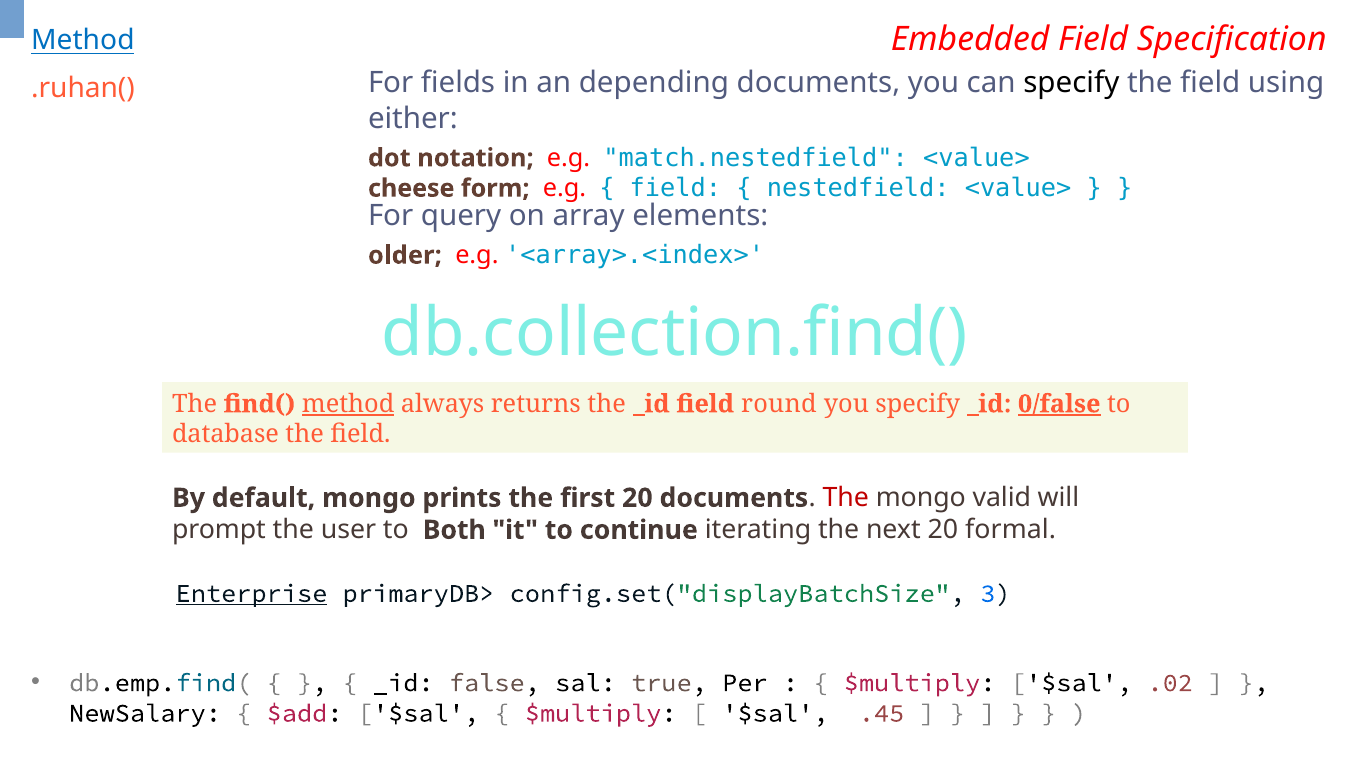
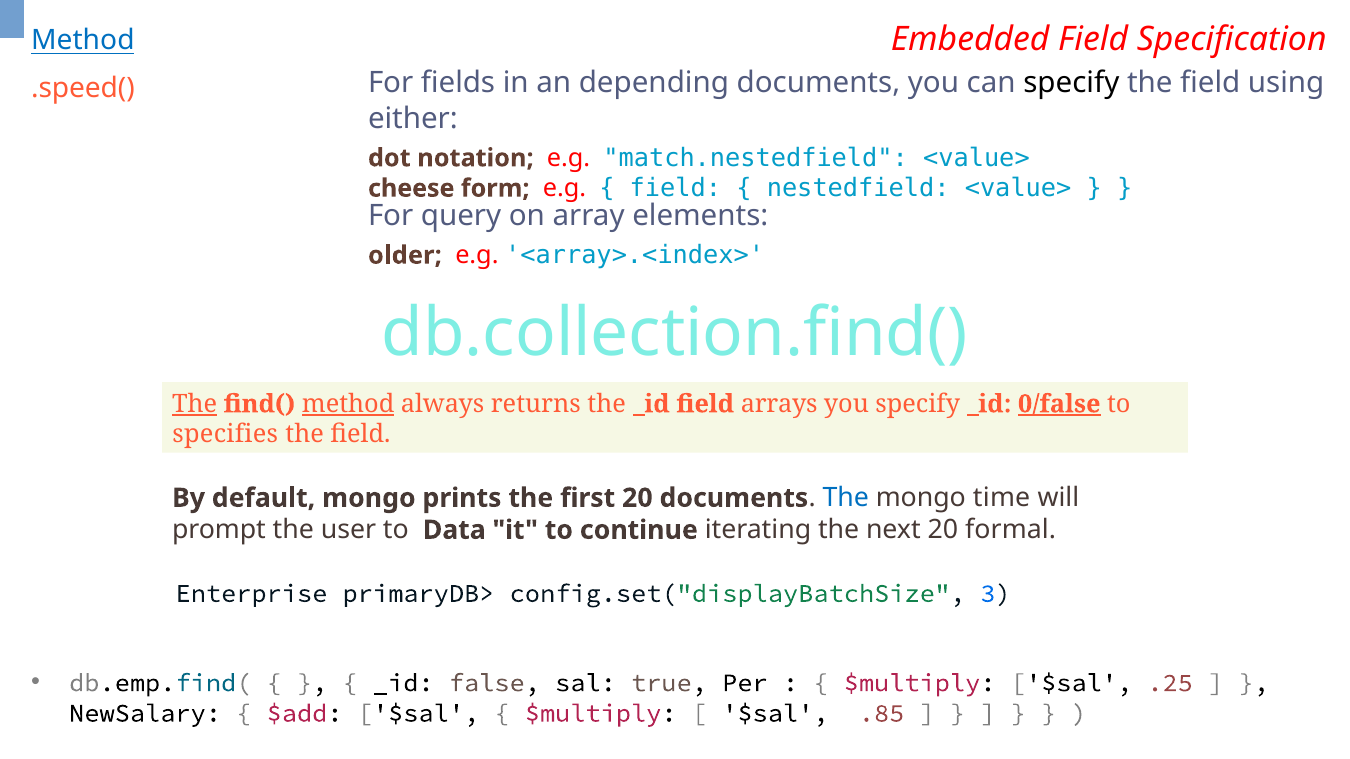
.ruhan(: .ruhan( -> .speed(
The at (195, 404) underline: none -> present
round: round -> arrays
database: database -> specifies
The at (846, 498) colour: red -> blue
valid: valid -> time
Both: Both -> Data
Enterprise underline: present -> none
.02: .02 -> .25
.45: .45 -> .85
